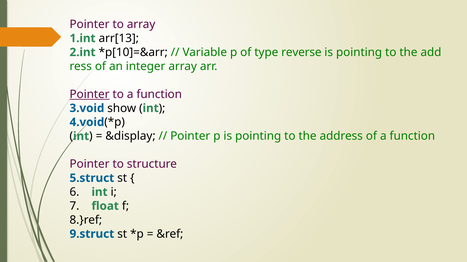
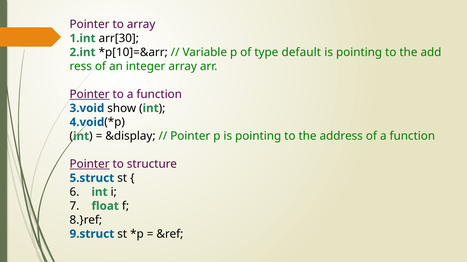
arr[13: arr[13 -> arr[30
reverse: reverse -> default
Pointer at (90, 164) underline: none -> present
